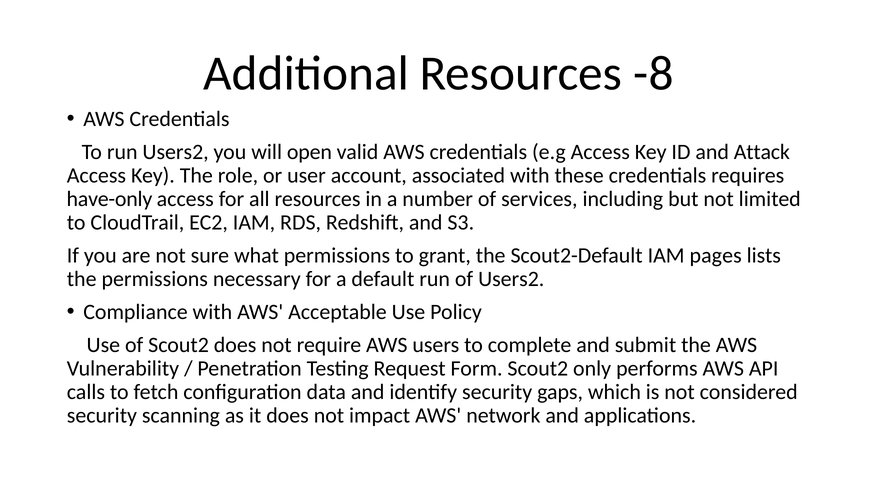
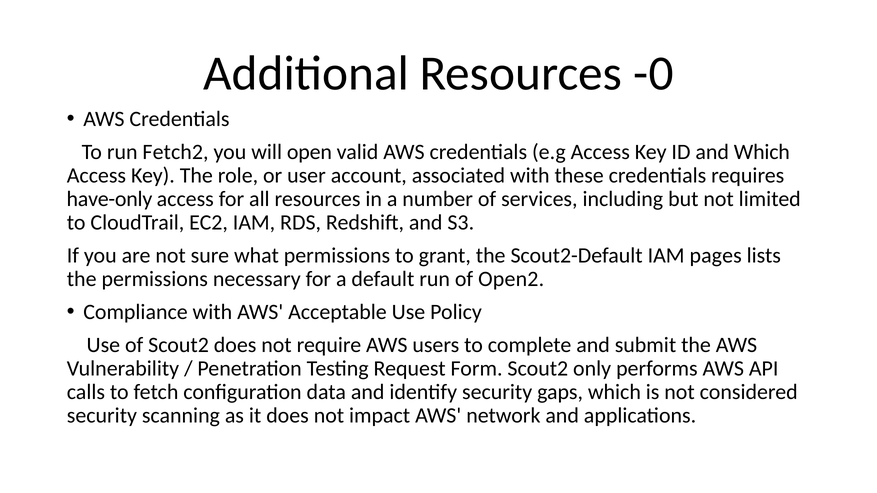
-8: -8 -> -0
run Users2: Users2 -> Fetch2
and Attack: Attack -> Which
of Users2: Users2 -> Open2
